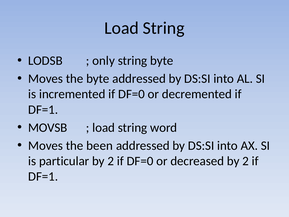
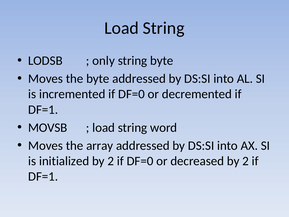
been: been -> array
particular: particular -> initialized
